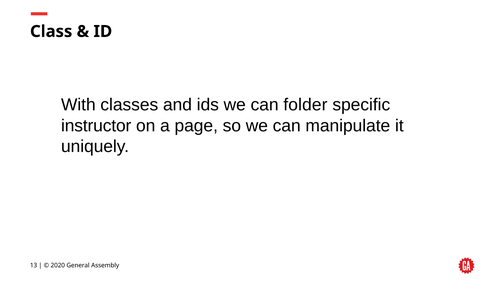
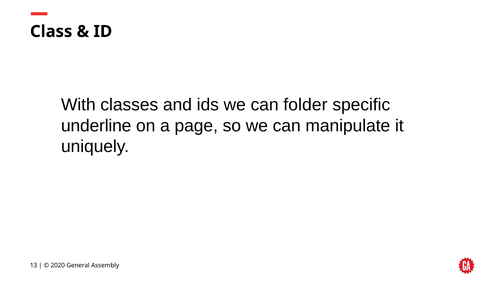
instructor: instructor -> underline
